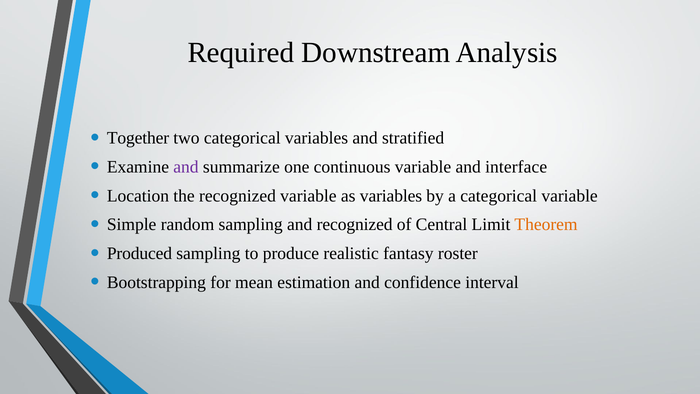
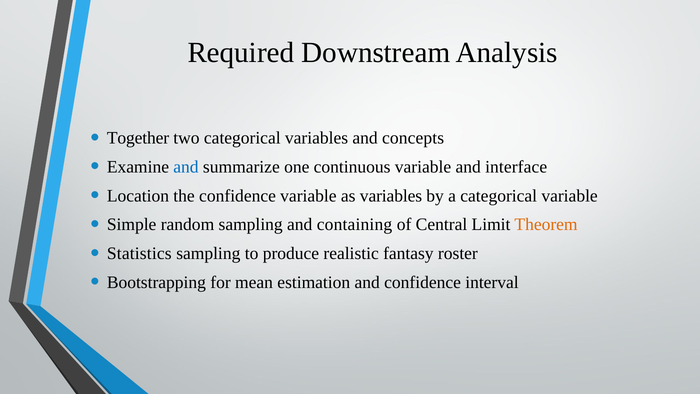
stratified: stratified -> concepts
and at (186, 167) colour: purple -> blue
the recognized: recognized -> confidence
and recognized: recognized -> containing
Produced: Produced -> Statistics
